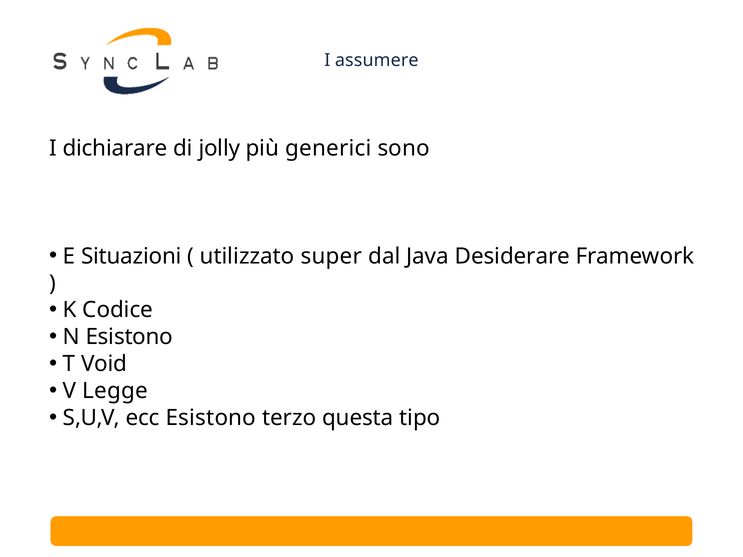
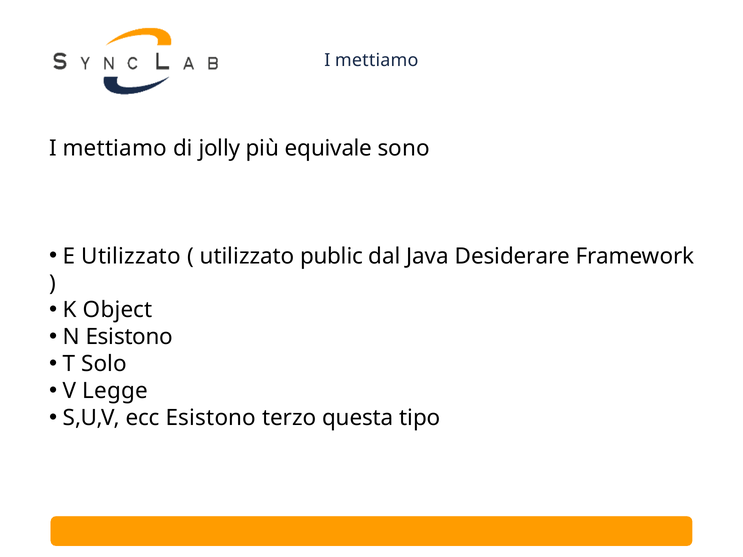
assumere at (377, 60): assumere -> mettiamo
dichiarare at (115, 148): dichiarare -> mettiamo
generici: generici -> equivale
E Situazioni: Situazioni -> Utilizzato
super: super -> public
Codice: Codice -> Object
Void: Void -> Solo
